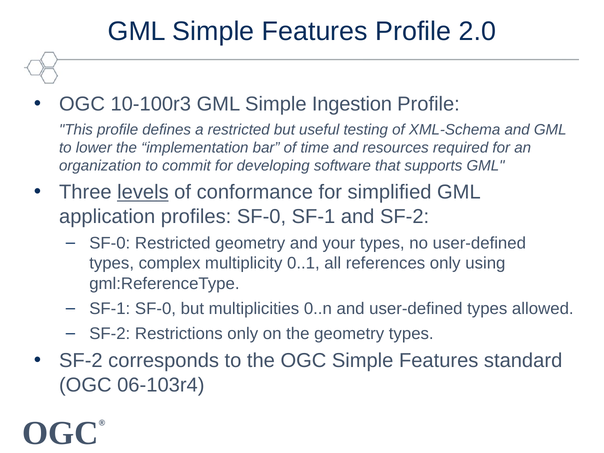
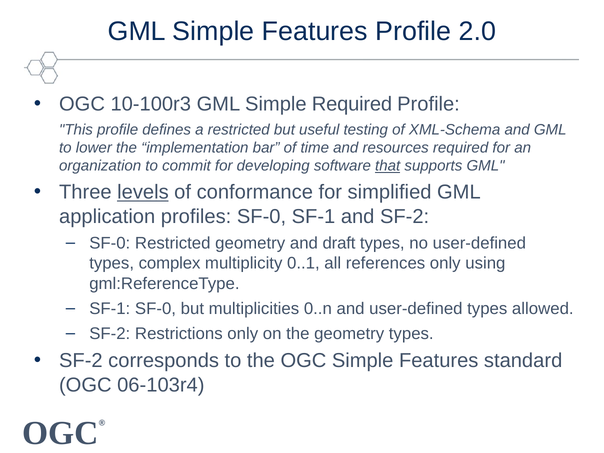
Simple Ingestion: Ingestion -> Required
that underline: none -> present
your: your -> draft
